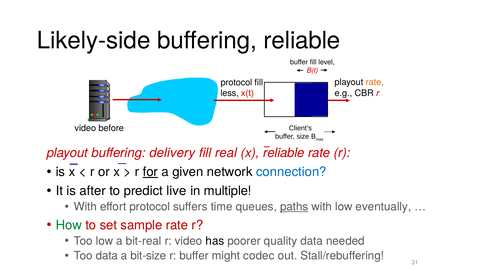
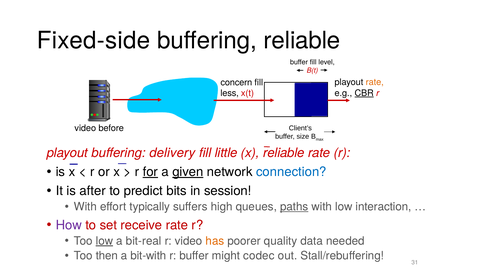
Likely-side: Likely-side -> Fixed-side
protocol at (236, 83): protocol -> concern
CBR underline: none -> present
real: real -> little
given underline: none -> present
live: live -> bits
multiple: multiple -> session
effort protocol: protocol -> typically
time: time -> high
eventually: eventually -> interaction
How colour: green -> purple
sample: sample -> receive
low at (104, 241) underline: none -> present
has colour: black -> orange
Too data: data -> then
bit-size: bit-size -> bit-with
